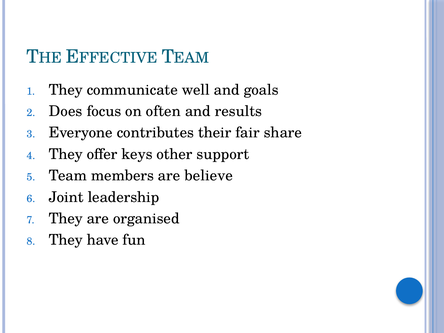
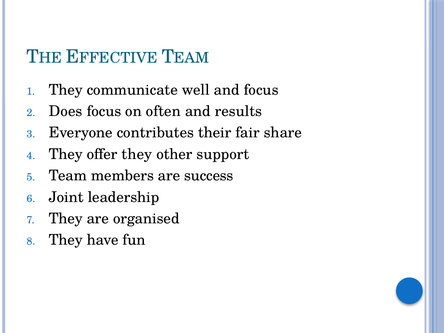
and goals: goals -> focus
offer keys: keys -> they
believe: believe -> success
